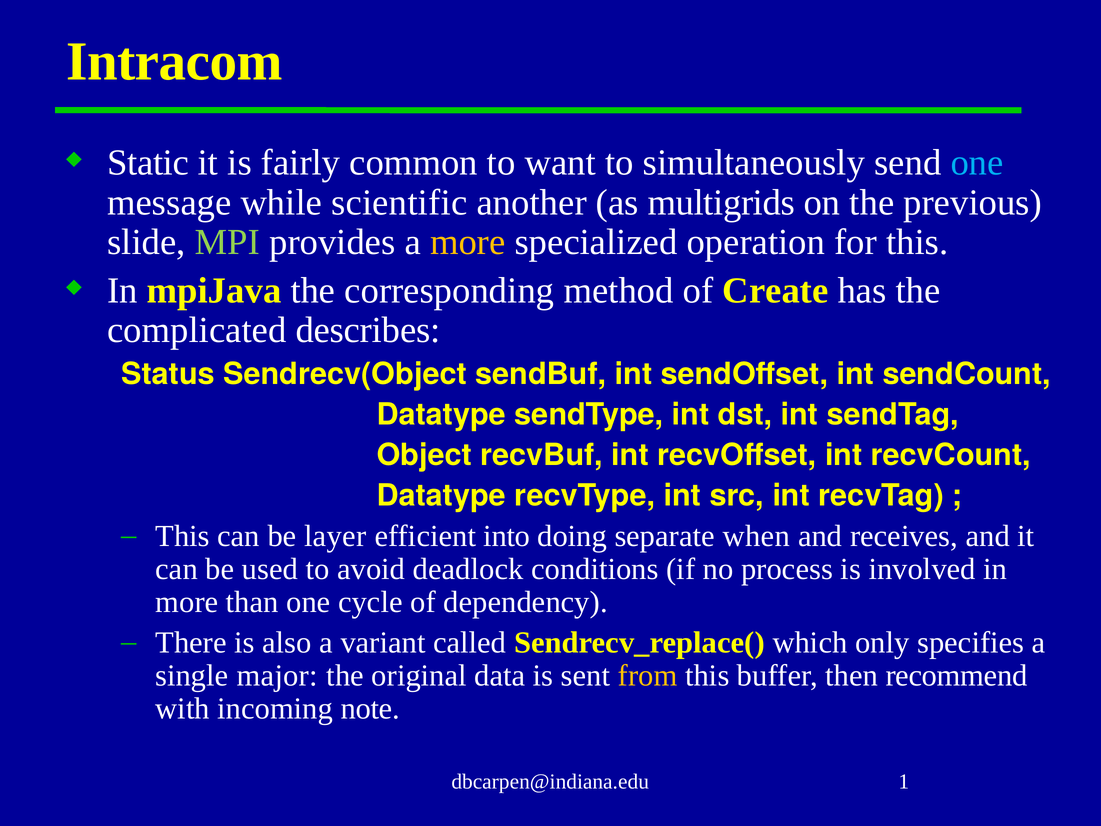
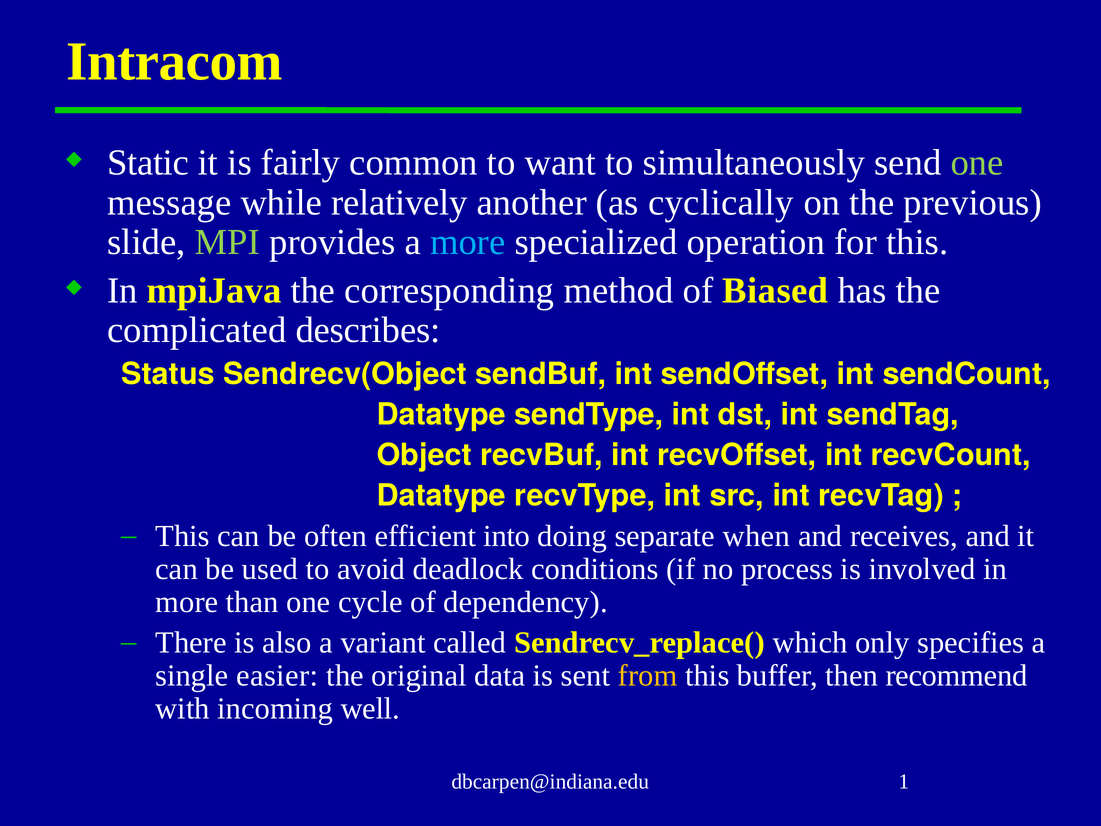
one at (977, 163) colour: light blue -> light green
scientific: scientific -> relatively
multigrids: multigrids -> cyclically
more at (468, 242) colour: yellow -> light blue
Create: Create -> Biased
layer: layer -> often
major: major -> easier
note: note -> well
